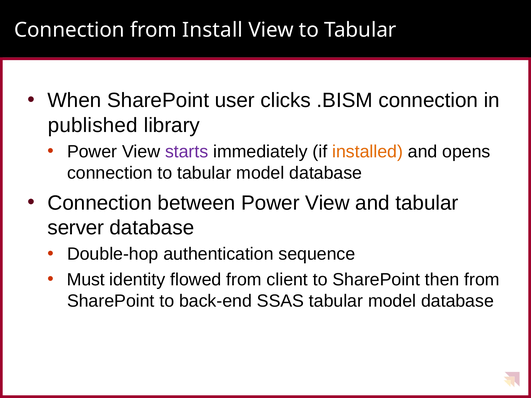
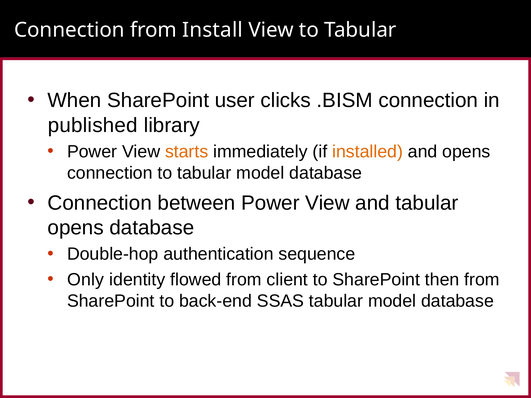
starts colour: purple -> orange
server at (76, 228): server -> opens
Must: Must -> Only
